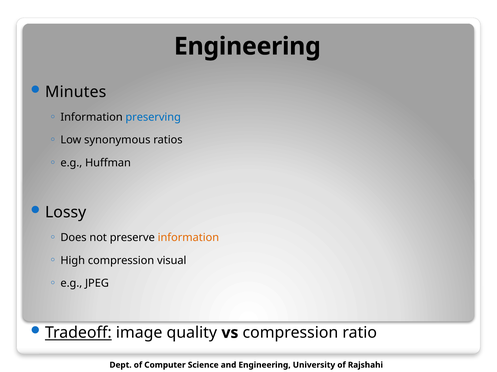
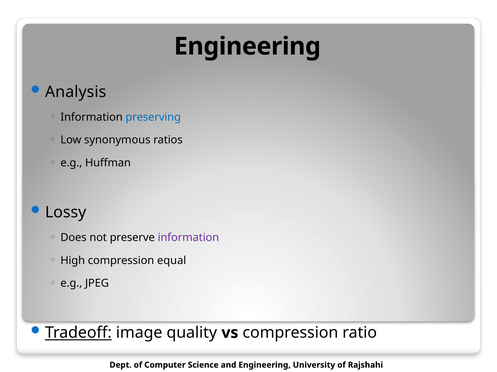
Minutes: Minutes -> Analysis
information at (188, 238) colour: orange -> purple
visual: visual -> equal
